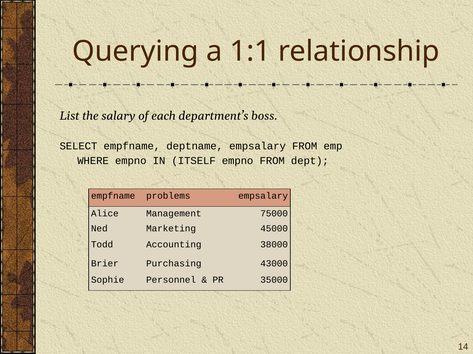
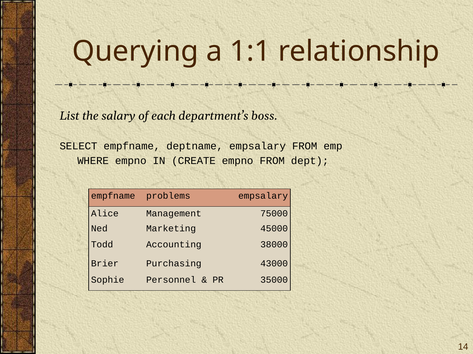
ITSELF: ITSELF -> CREATE
